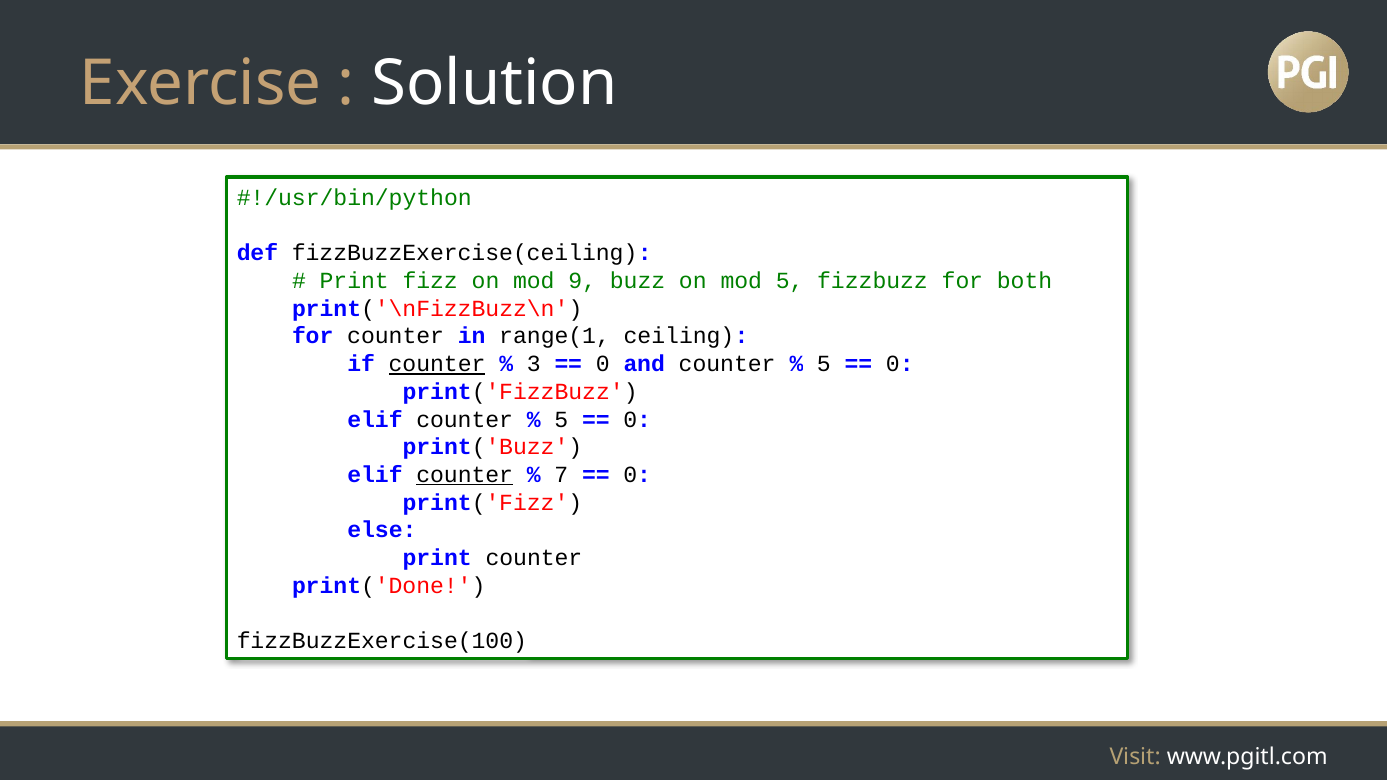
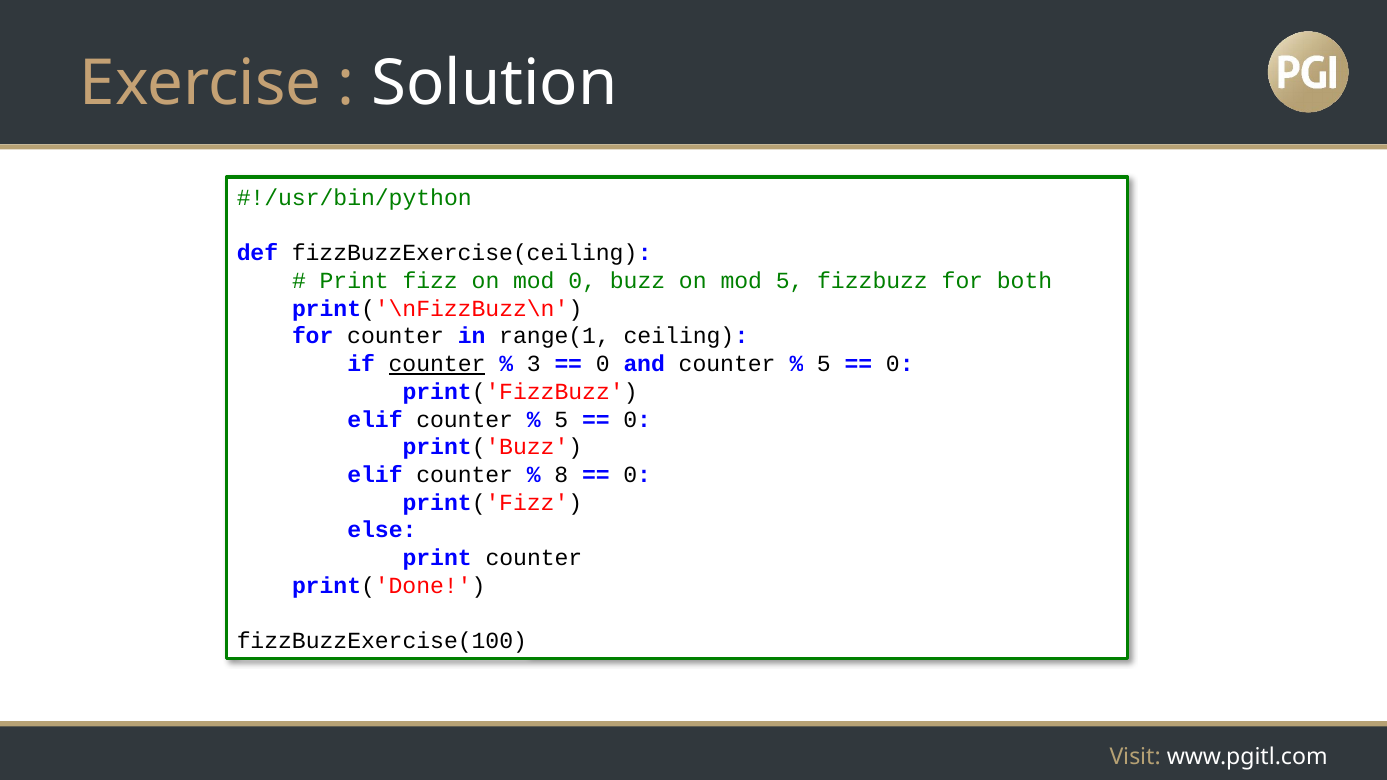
mod 9: 9 -> 0
counter at (465, 475) underline: present -> none
7: 7 -> 8
